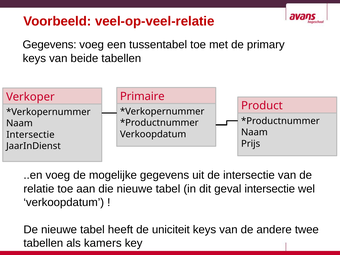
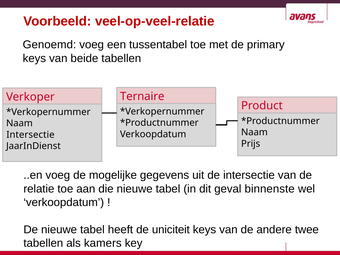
Gegevens at (50, 45): Gegevens -> Genoemd
Primaire: Primaire -> Ternaire
geval intersectie: intersectie -> binnenste
